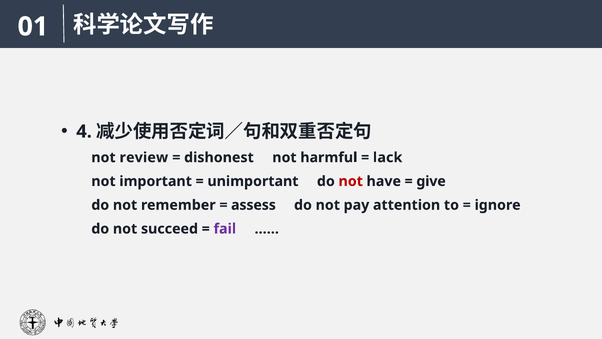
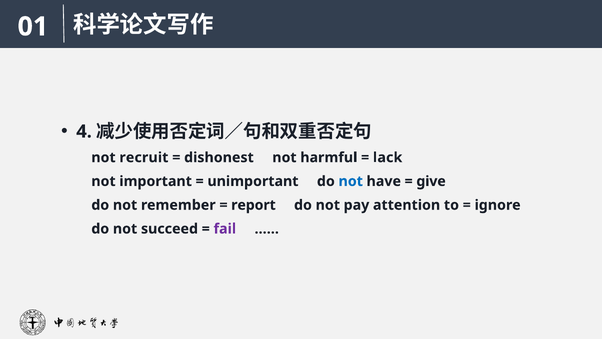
review: review -> recruit
not at (351, 181) colour: red -> blue
assess: assess -> report
